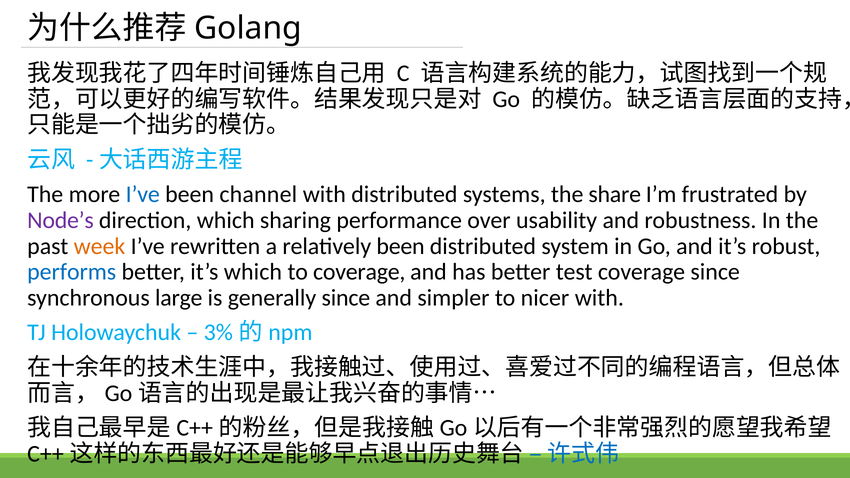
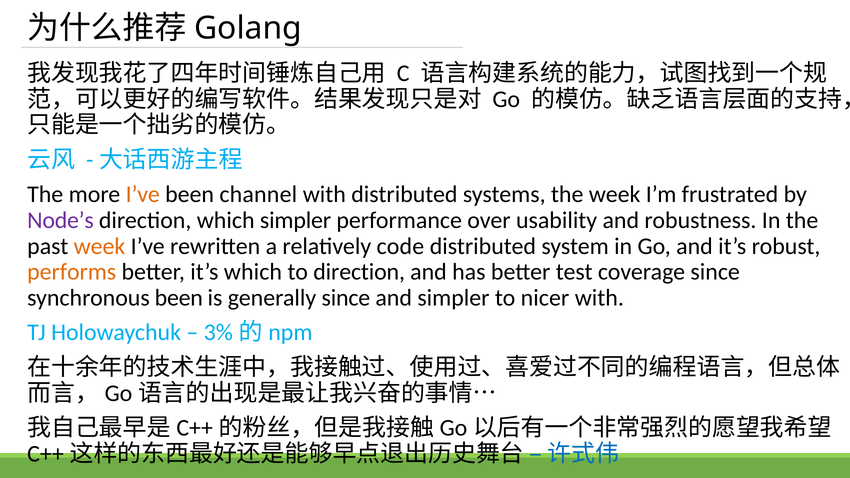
I’ve at (143, 195) colour: blue -> orange
the share: share -> week
which sharing: sharing -> simpler
relatively been: been -> code
performs colour: blue -> orange
to coverage: coverage -> direction
synchronous large: large -> been
